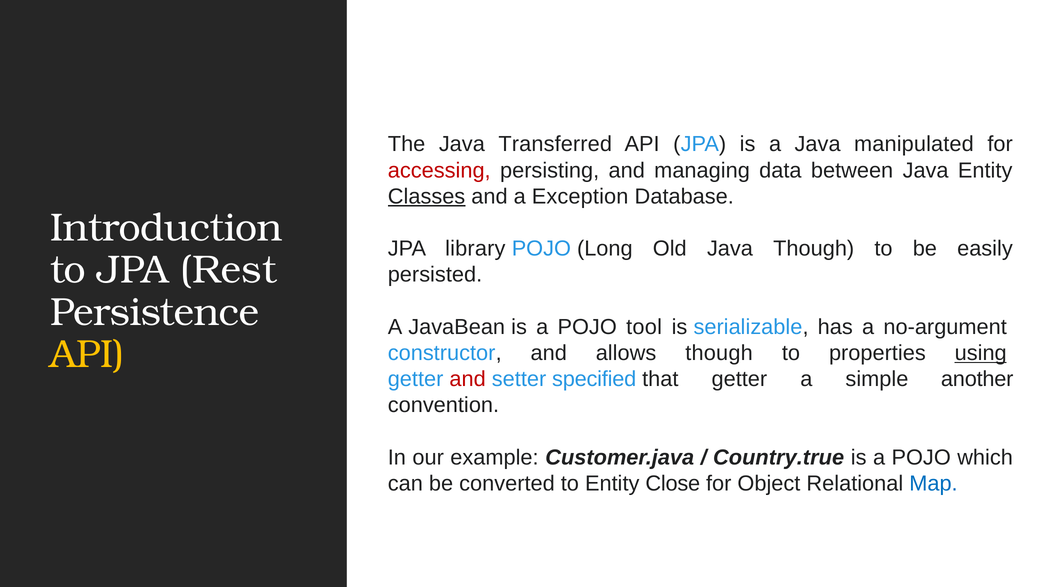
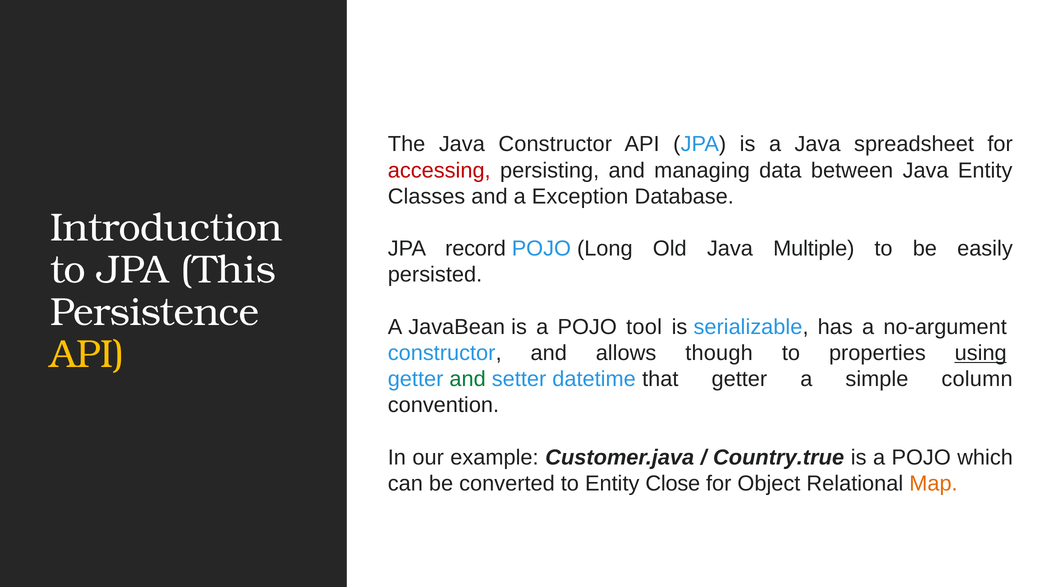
Java Transferred: Transferred -> Constructor
manipulated: manipulated -> spreadsheet
Classes underline: present -> none
library: library -> record
Java Though: Though -> Multiple
Rest: Rest -> This
and at (468, 379) colour: red -> green
specified: specified -> datetime
another: another -> column
Map colour: blue -> orange
